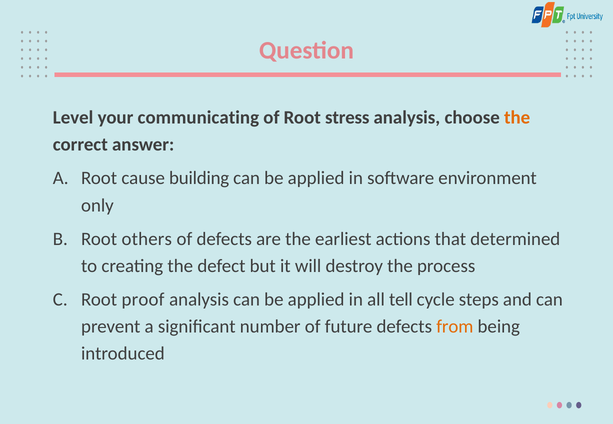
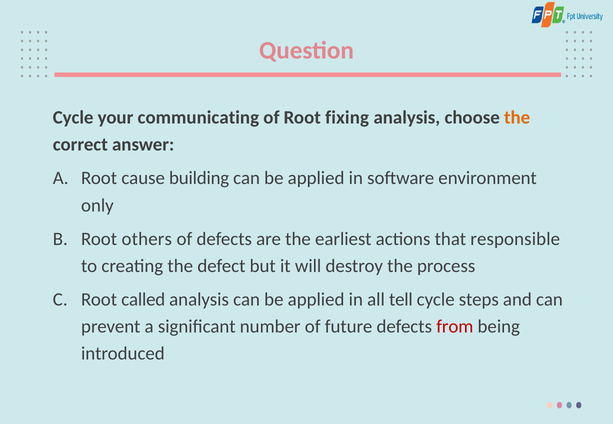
Level at (73, 118): Level -> Cycle
stress: stress -> fixing
determined: determined -> responsible
proof: proof -> called
from colour: orange -> red
